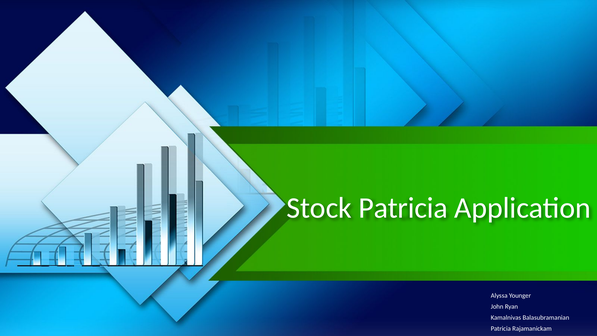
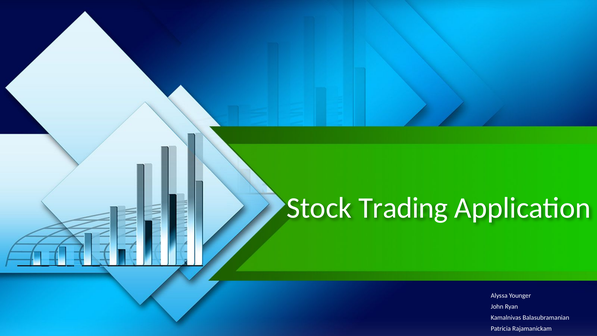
Stock Patricia: Patricia -> Trading
